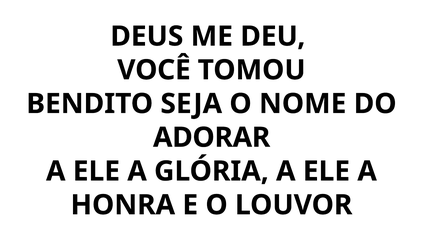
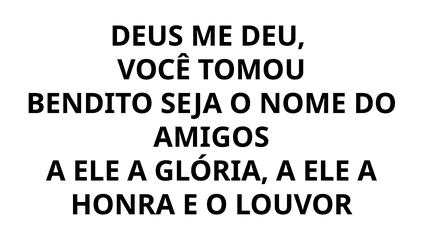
ADORAR: ADORAR -> AMIGOS
